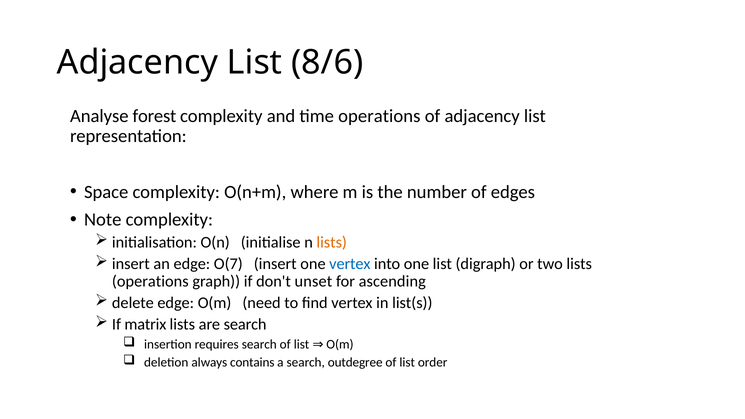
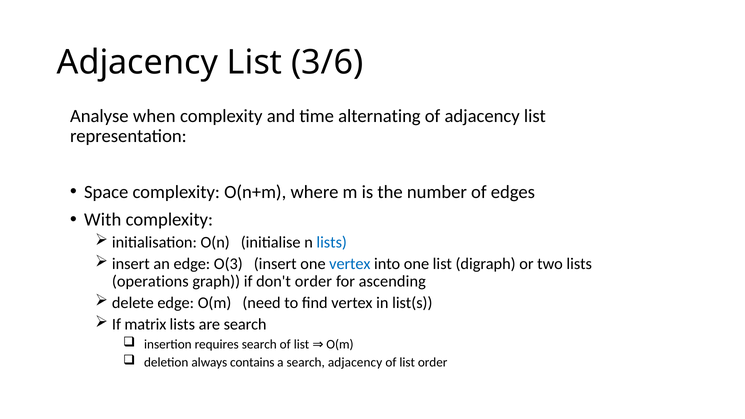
8/6: 8/6 -> 3/6
forest: forest -> when
time operations: operations -> alternating
Note: Note -> With
lists at (332, 242) colour: orange -> blue
O(7: O(7 -> O(3
don't unset: unset -> order
search outdegree: outdegree -> adjacency
